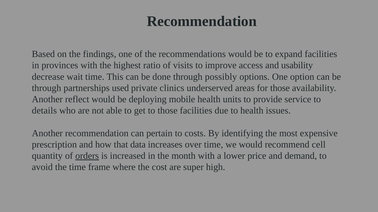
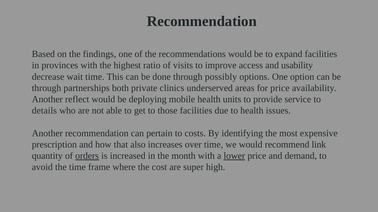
used: used -> both
for those: those -> price
data: data -> also
cell: cell -> link
lower underline: none -> present
